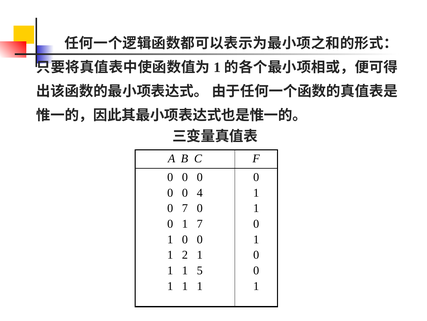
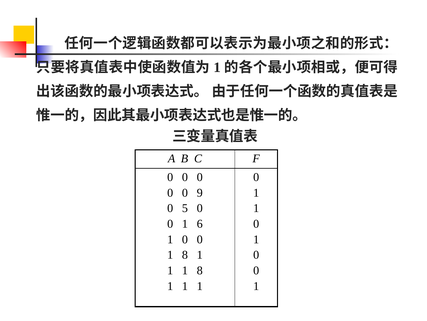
4: 4 -> 9
0 7: 7 -> 5
1 7: 7 -> 6
2 at (185, 254): 2 -> 8
1 1 5: 5 -> 8
